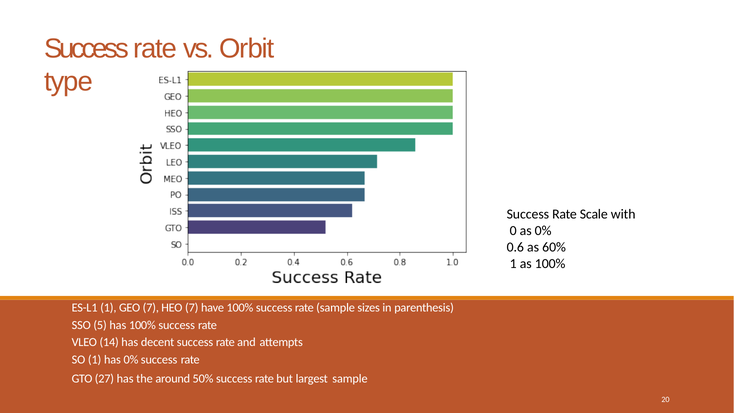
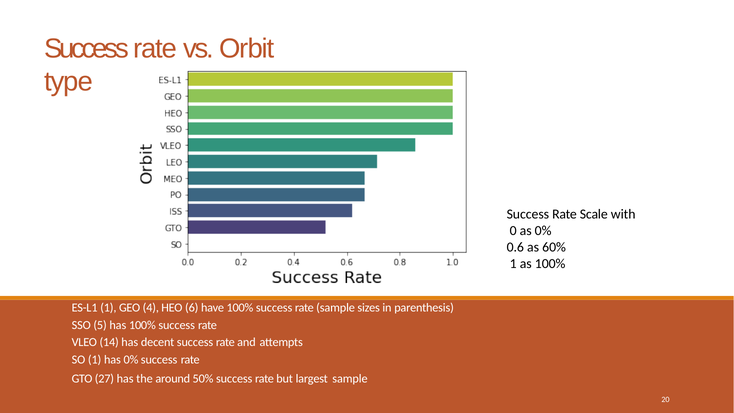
GEO 7: 7 -> 4
HEO 7: 7 -> 6
